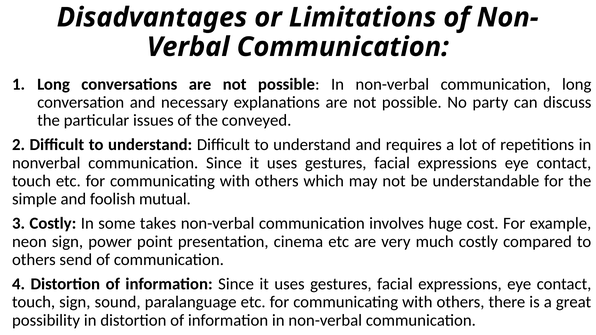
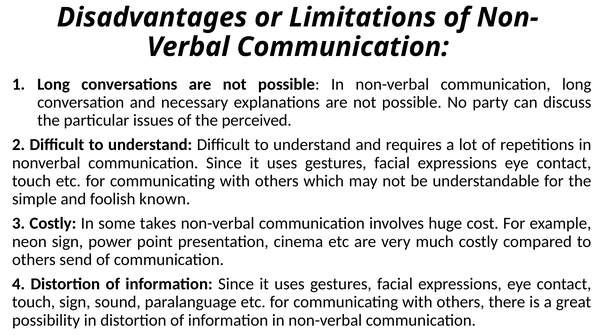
conveyed: conveyed -> perceived
mutual: mutual -> known
